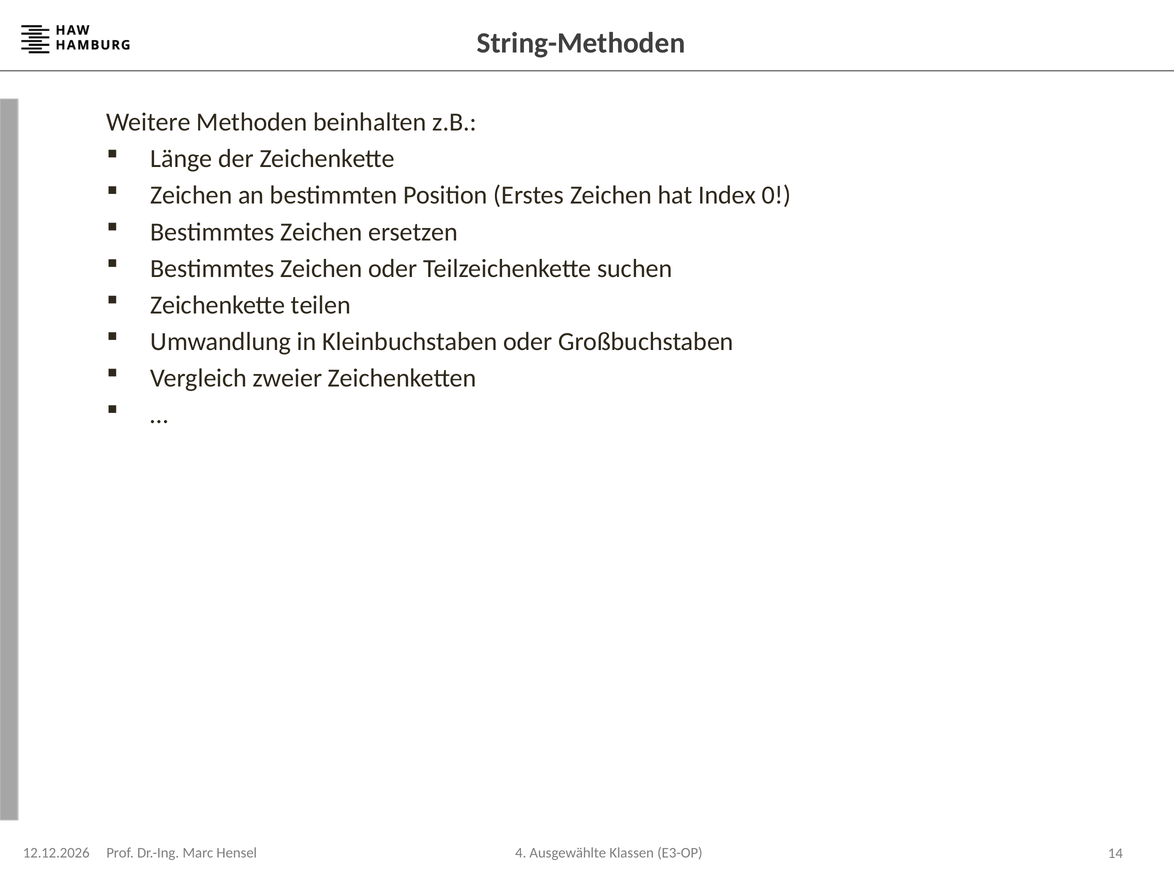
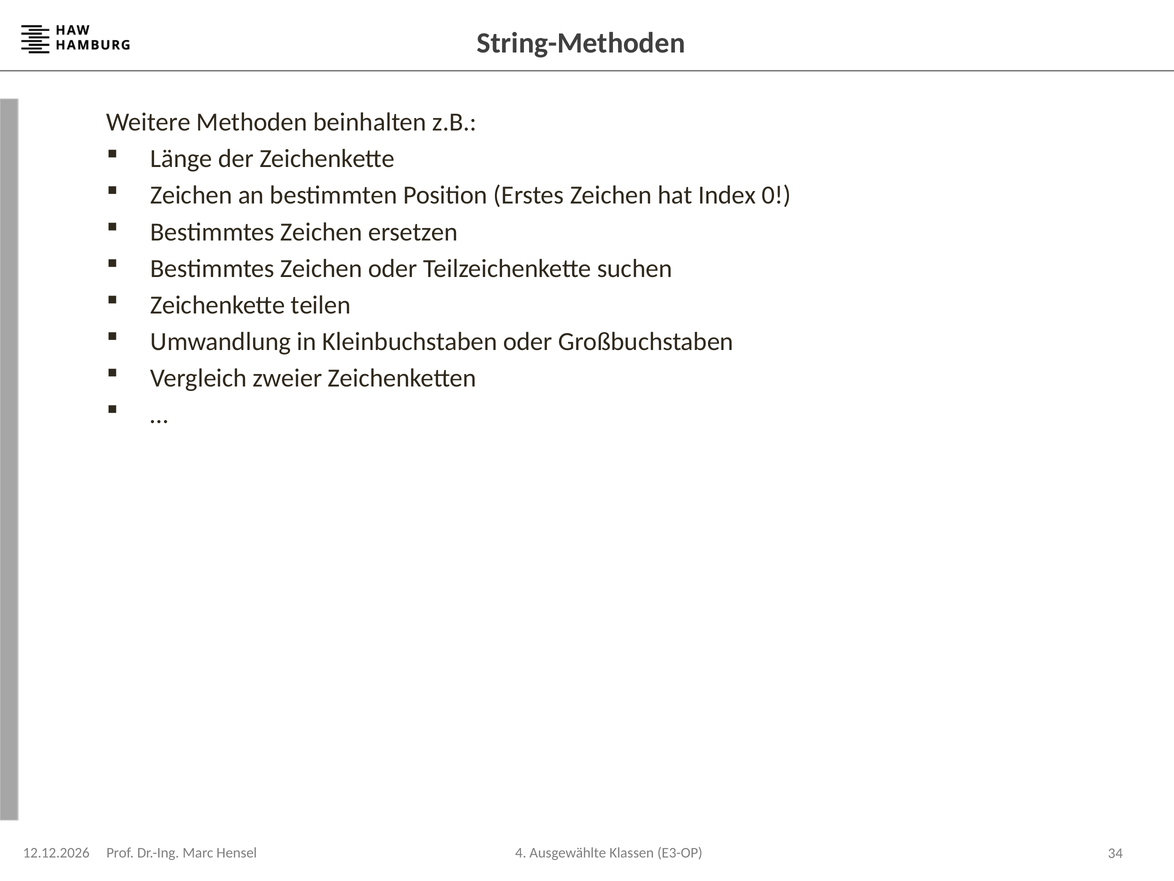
14: 14 -> 34
